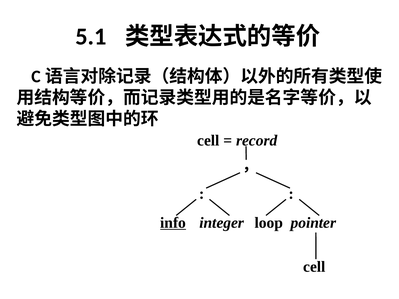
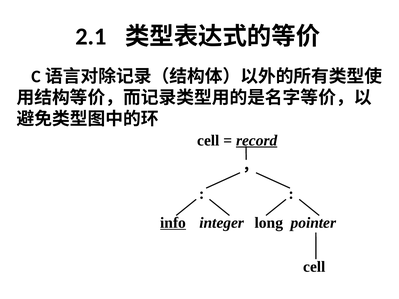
5.1: 5.1 -> 2.1
record underline: none -> present
loop: loop -> long
